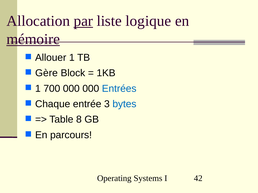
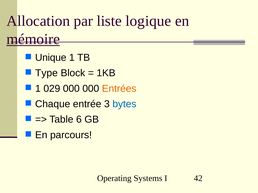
par underline: present -> none
Allouer: Allouer -> Unique
Gère: Gère -> Type
700: 700 -> 029
Entrées colour: blue -> orange
8: 8 -> 6
